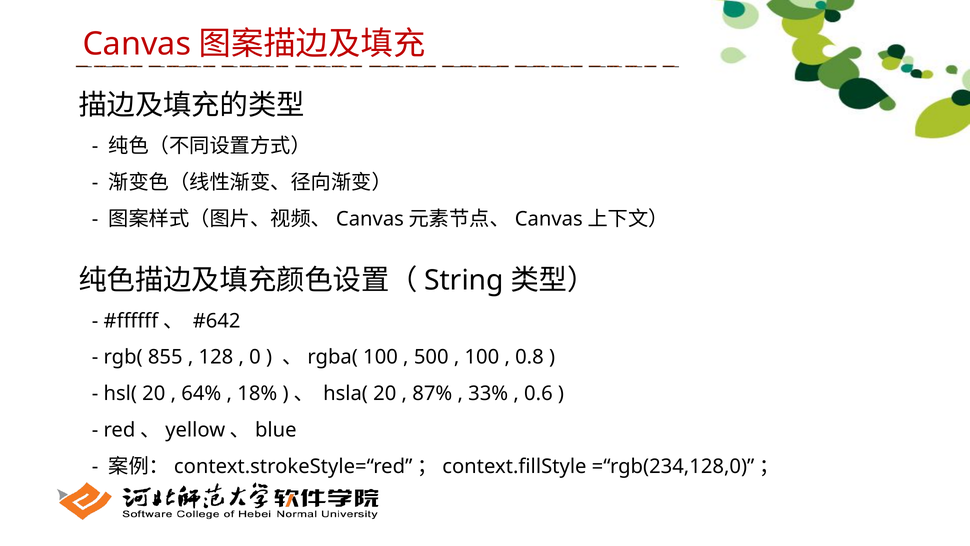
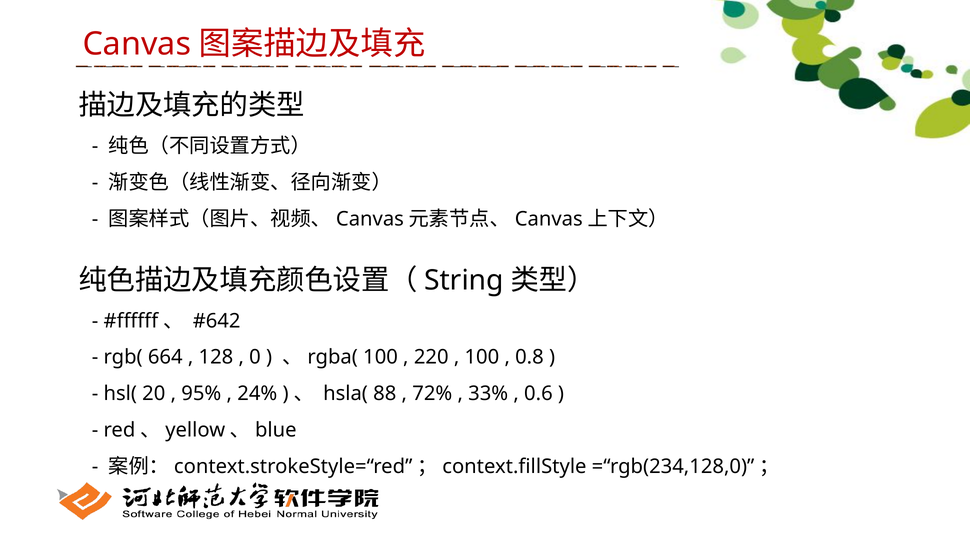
855: 855 -> 664
500: 500 -> 220
64%: 64% -> 95%
18%: 18% -> 24%
hsla( 20: 20 -> 88
87%: 87% -> 72%
